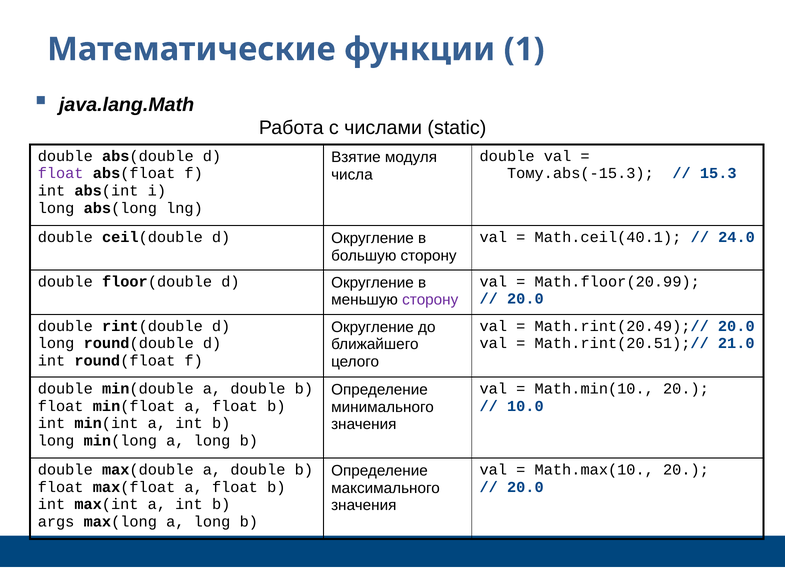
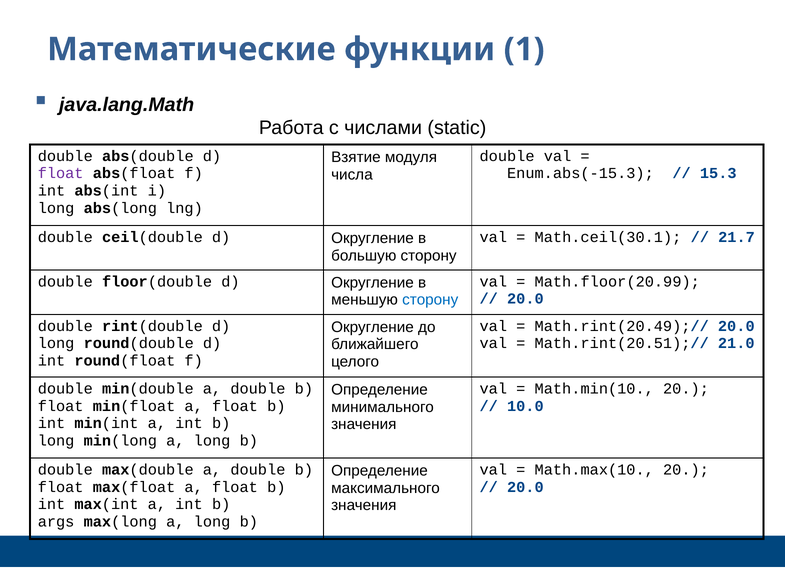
Тому.abs(-15.3: Тому.abs(-15.3 -> Enum.abs(-15.3
Math.ceil(40.1: Math.ceil(40.1 -> Math.ceil(30.1
24.0: 24.0 -> 21.7
сторону at (430, 300) colour: purple -> blue
